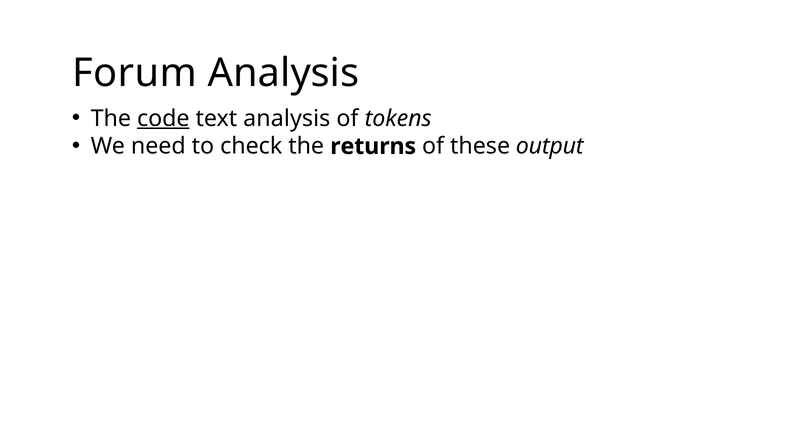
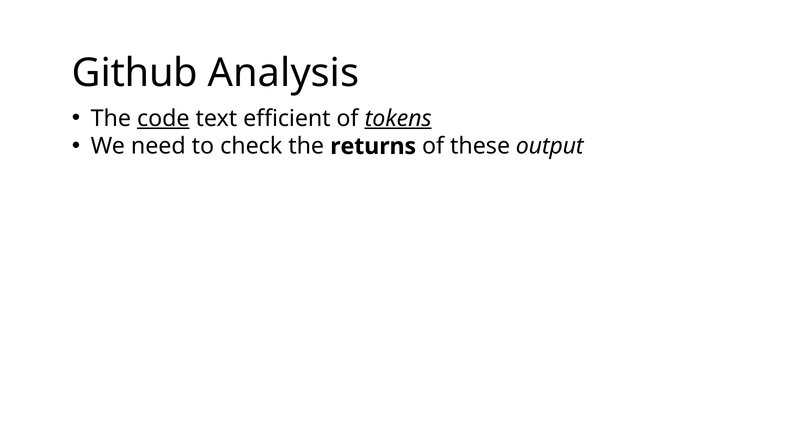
Forum: Forum -> Github
text analysis: analysis -> efficient
tokens underline: none -> present
